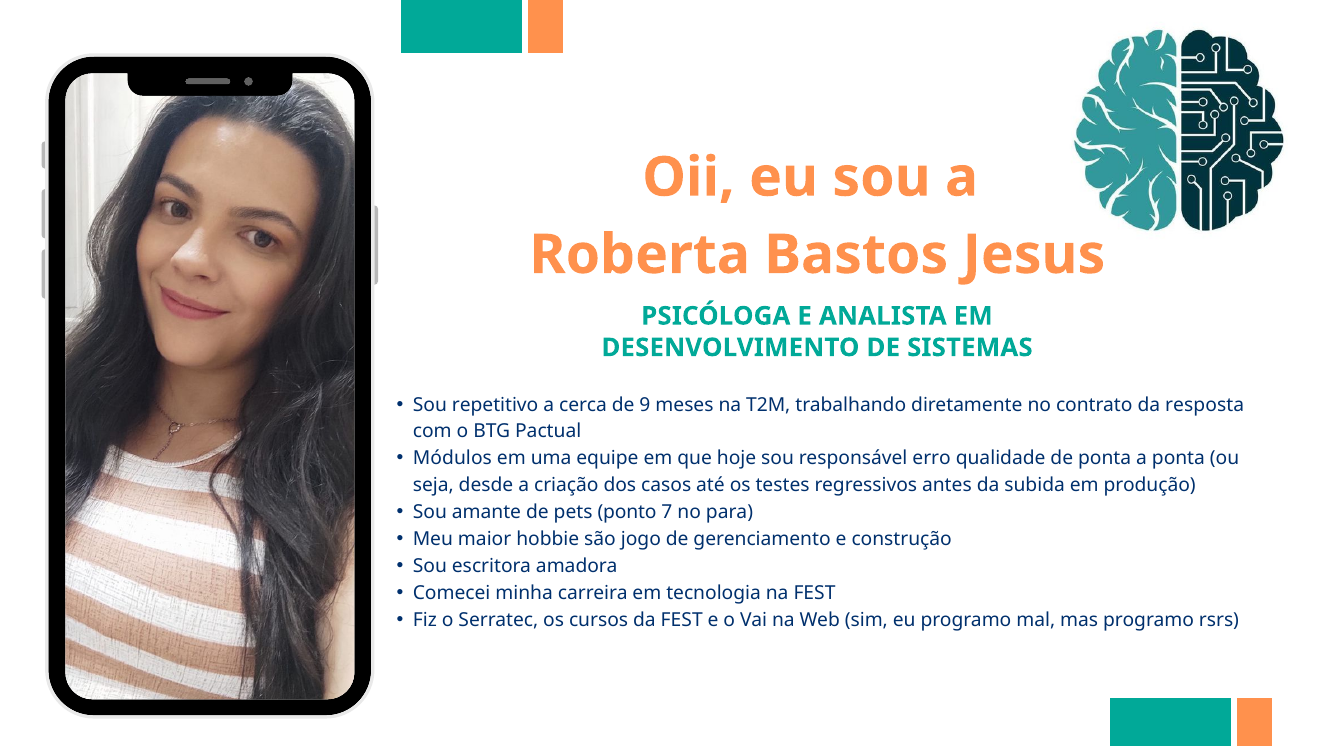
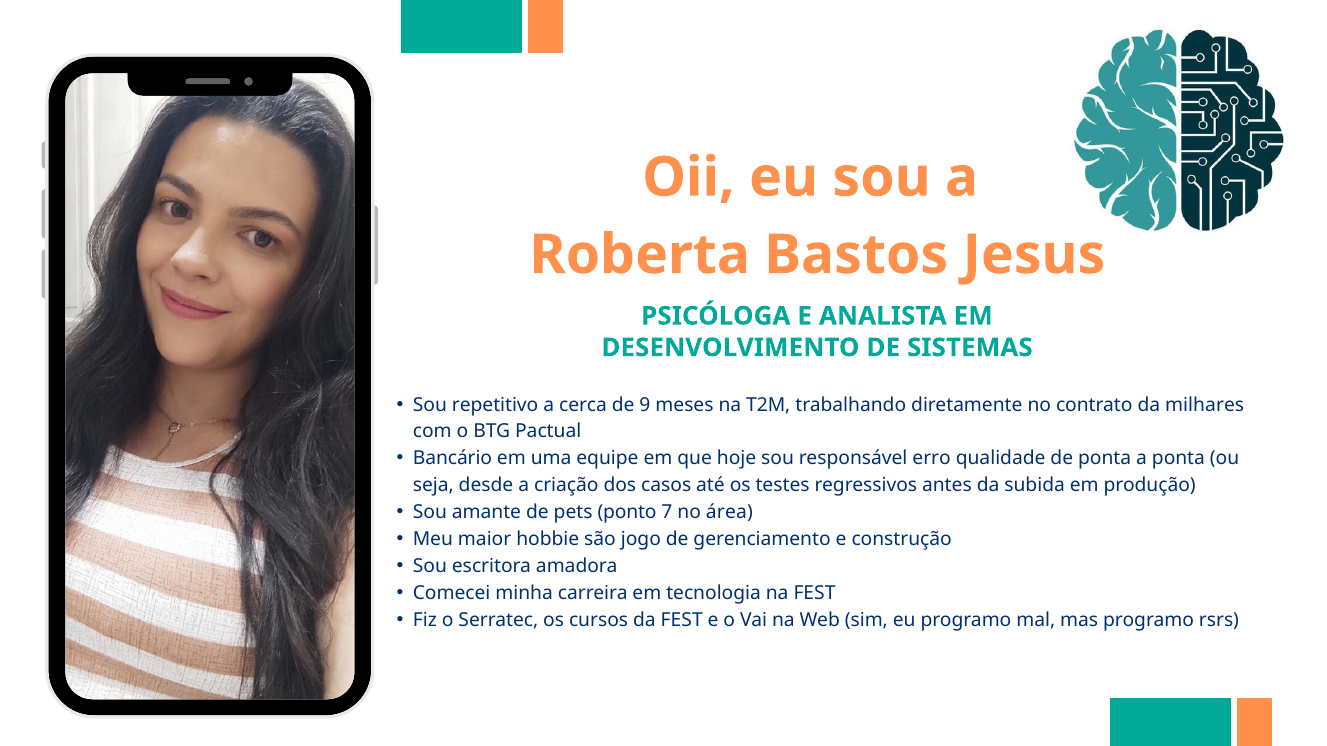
resposta: resposta -> milhares
Módulos: Módulos -> Bancário
para: para -> área
